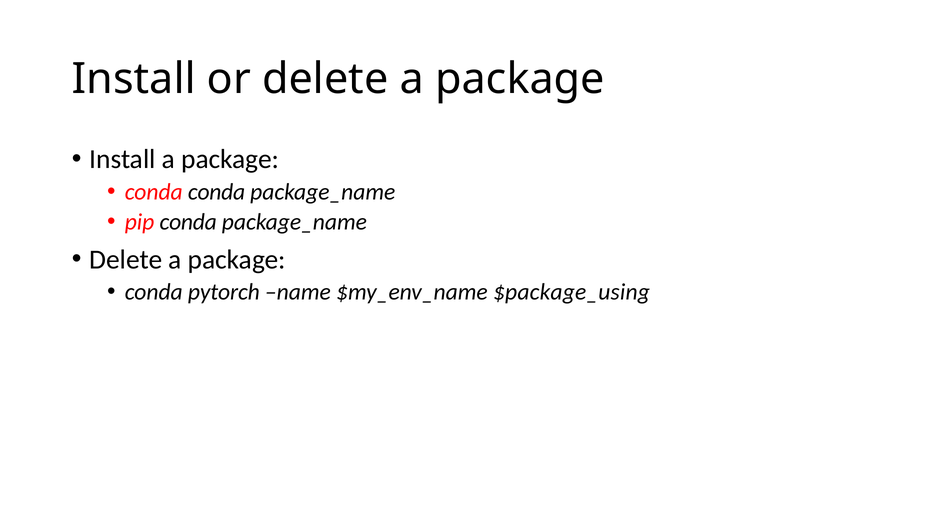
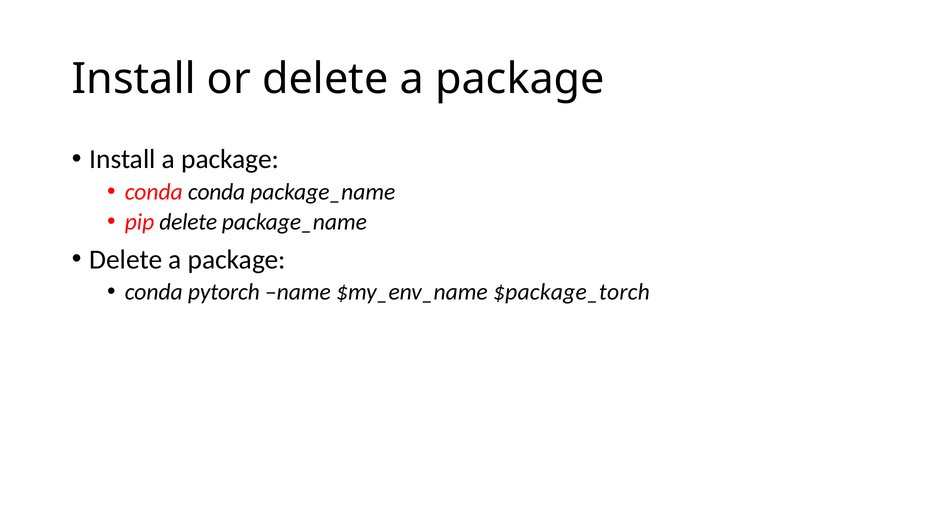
pip conda: conda -> delete
$package_using: $package_using -> $package_torch
